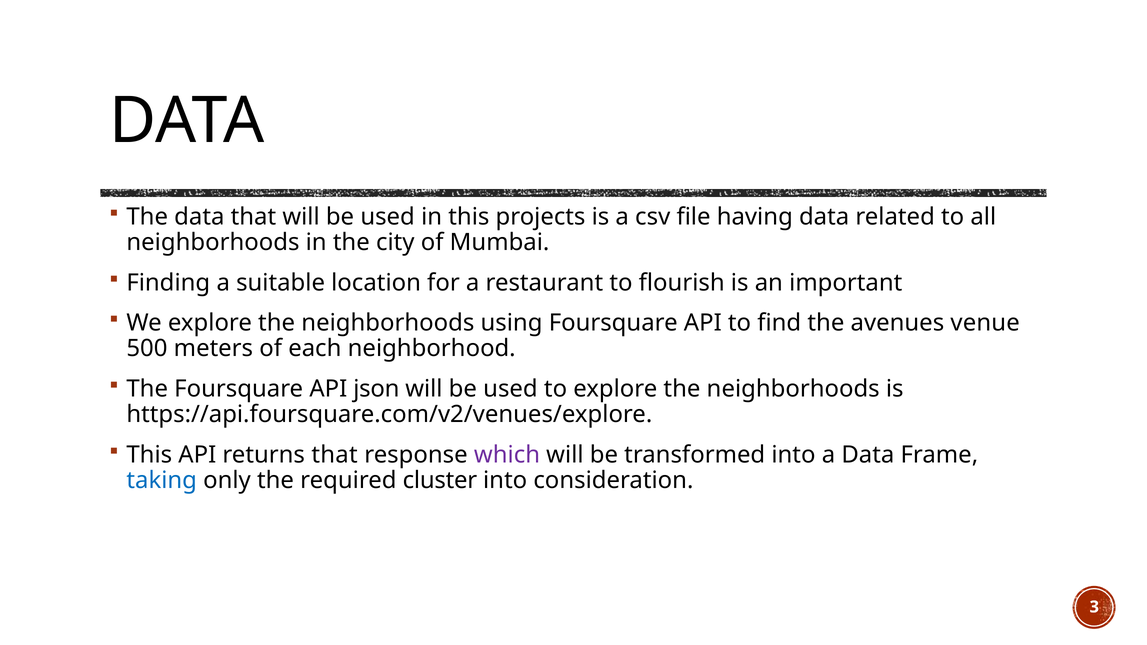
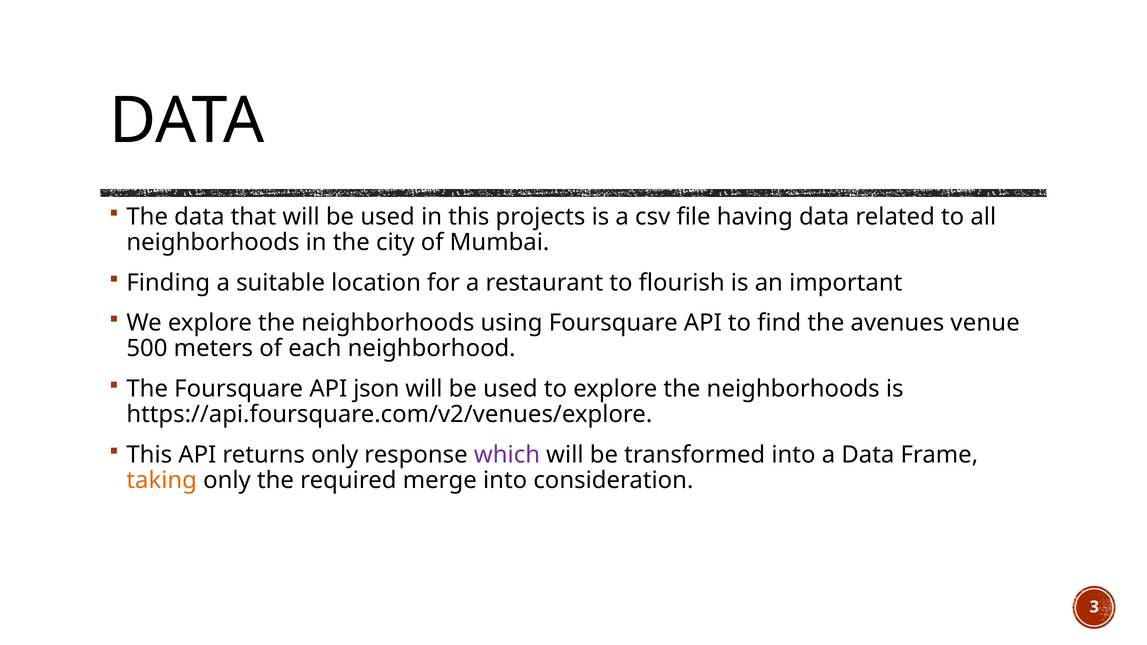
returns that: that -> only
taking colour: blue -> orange
cluster: cluster -> merge
